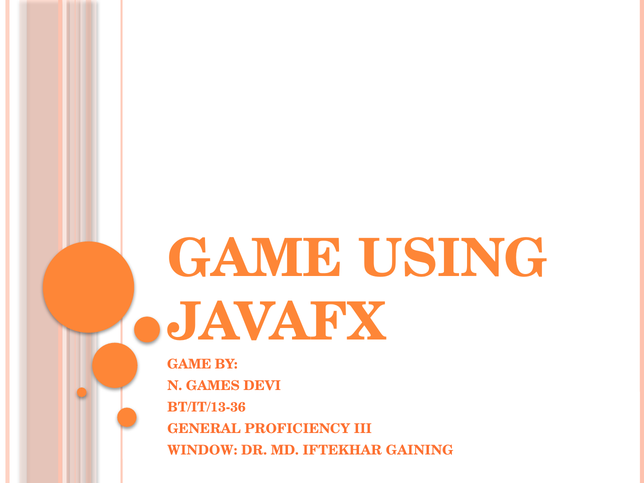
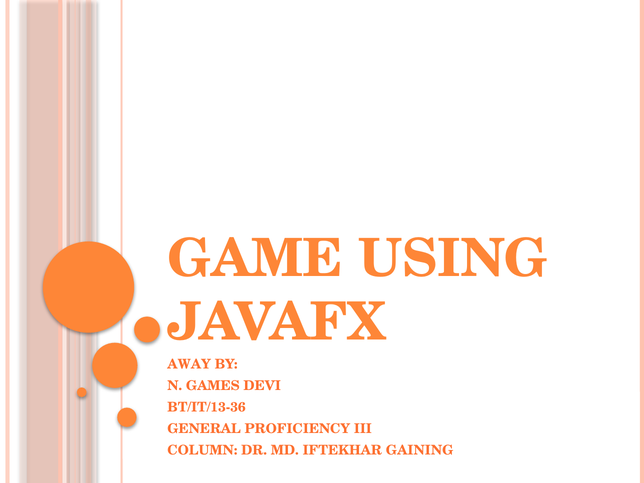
GAME at (189, 365): GAME -> AWAY
WINDOW: WINDOW -> COLUMN
